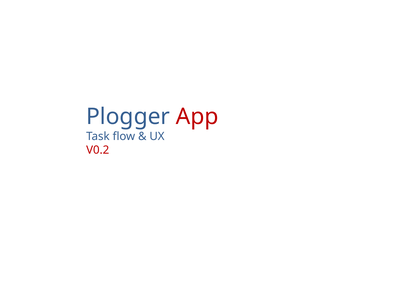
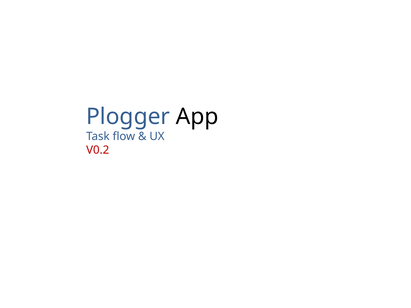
App colour: red -> black
